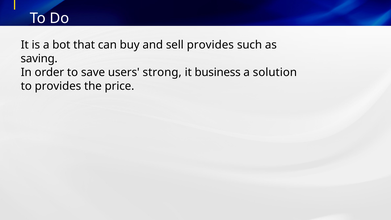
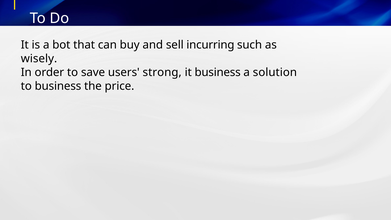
sell provides: provides -> incurring
saving: saving -> wisely
to provides: provides -> business
